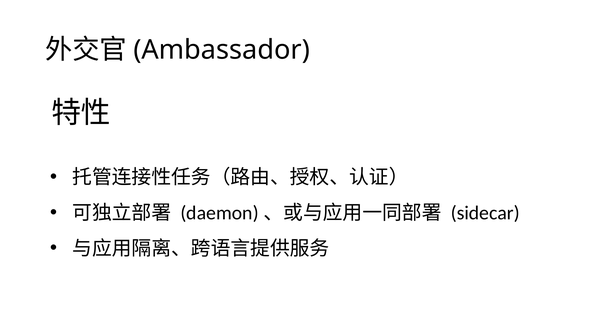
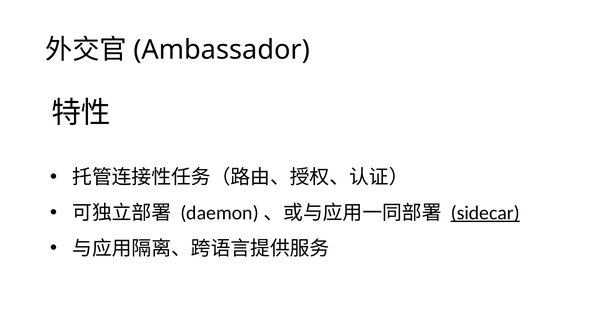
sidecar underline: none -> present
